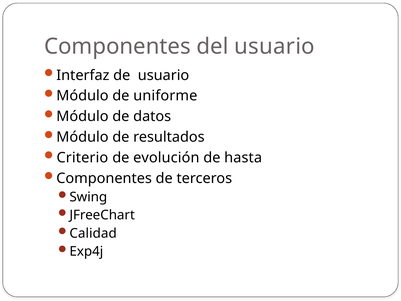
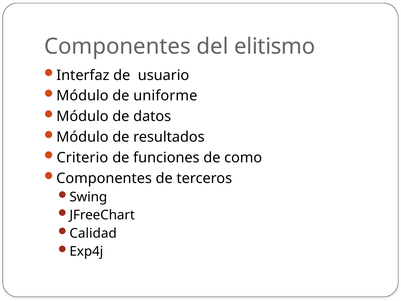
del usuario: usuario -> elitismo
evolución: evolución -> funciones
hasta: hasta -> como
